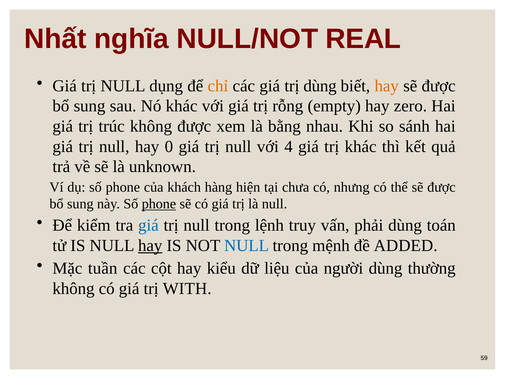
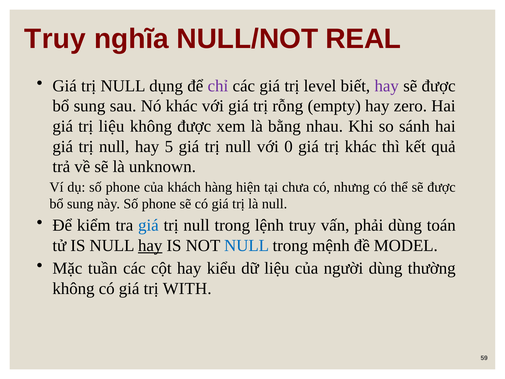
Nhất at (55, 39): Nhất -> Truy
chỉ colour: orange -> purple
trị dùng: dùng -> level
hay at (387, 86) colour: orange -> purple
trị trúc: trúc -> liệu
0: 0 -> 5
4: 4 -> 0
phone at (159, 204) underline: present -> none
ADDED: ADDED -> MODEL
